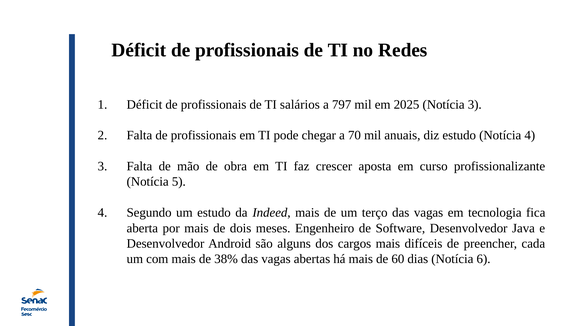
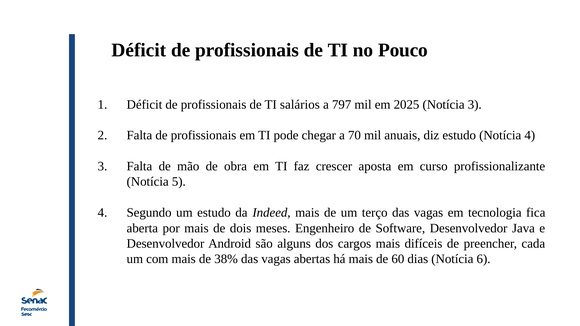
Redes: Redes -> Pouco
